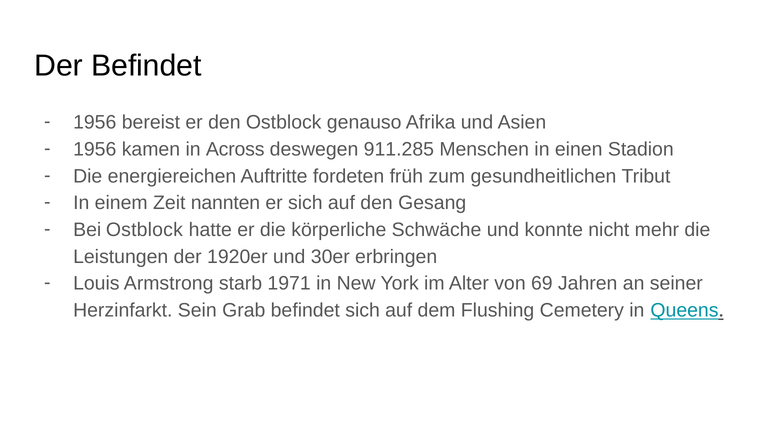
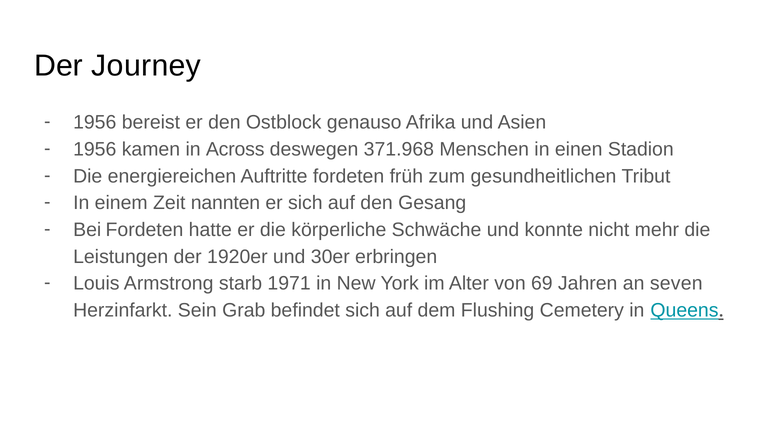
Der Befindet: Befindet -> Journey
911.285: 911.285 -> 371.968
Bei Ostblock: Ostblock -> Fordeten
seiner: seiner -> seven
